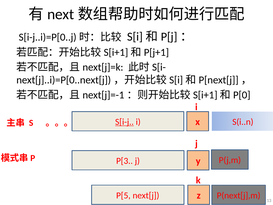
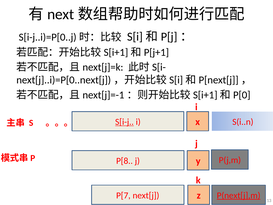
P[3: P[3 -> P[8
P[5: P[5 -> P[7
P(next[j],m underline: none -> present
